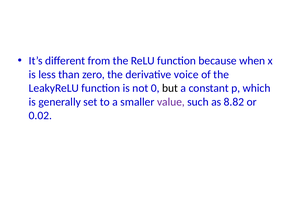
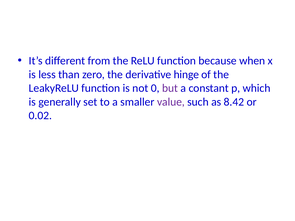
voice: voice -> hinge
but colour: black -> purple
8.82: 8.82 -> 8.42
